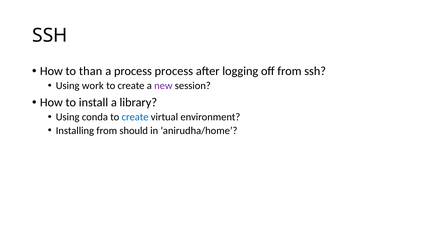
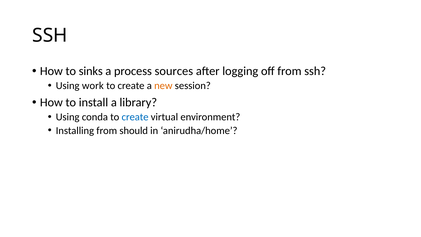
than: than -> sinks
process process: process -> sources
new colour: purple -> orange
